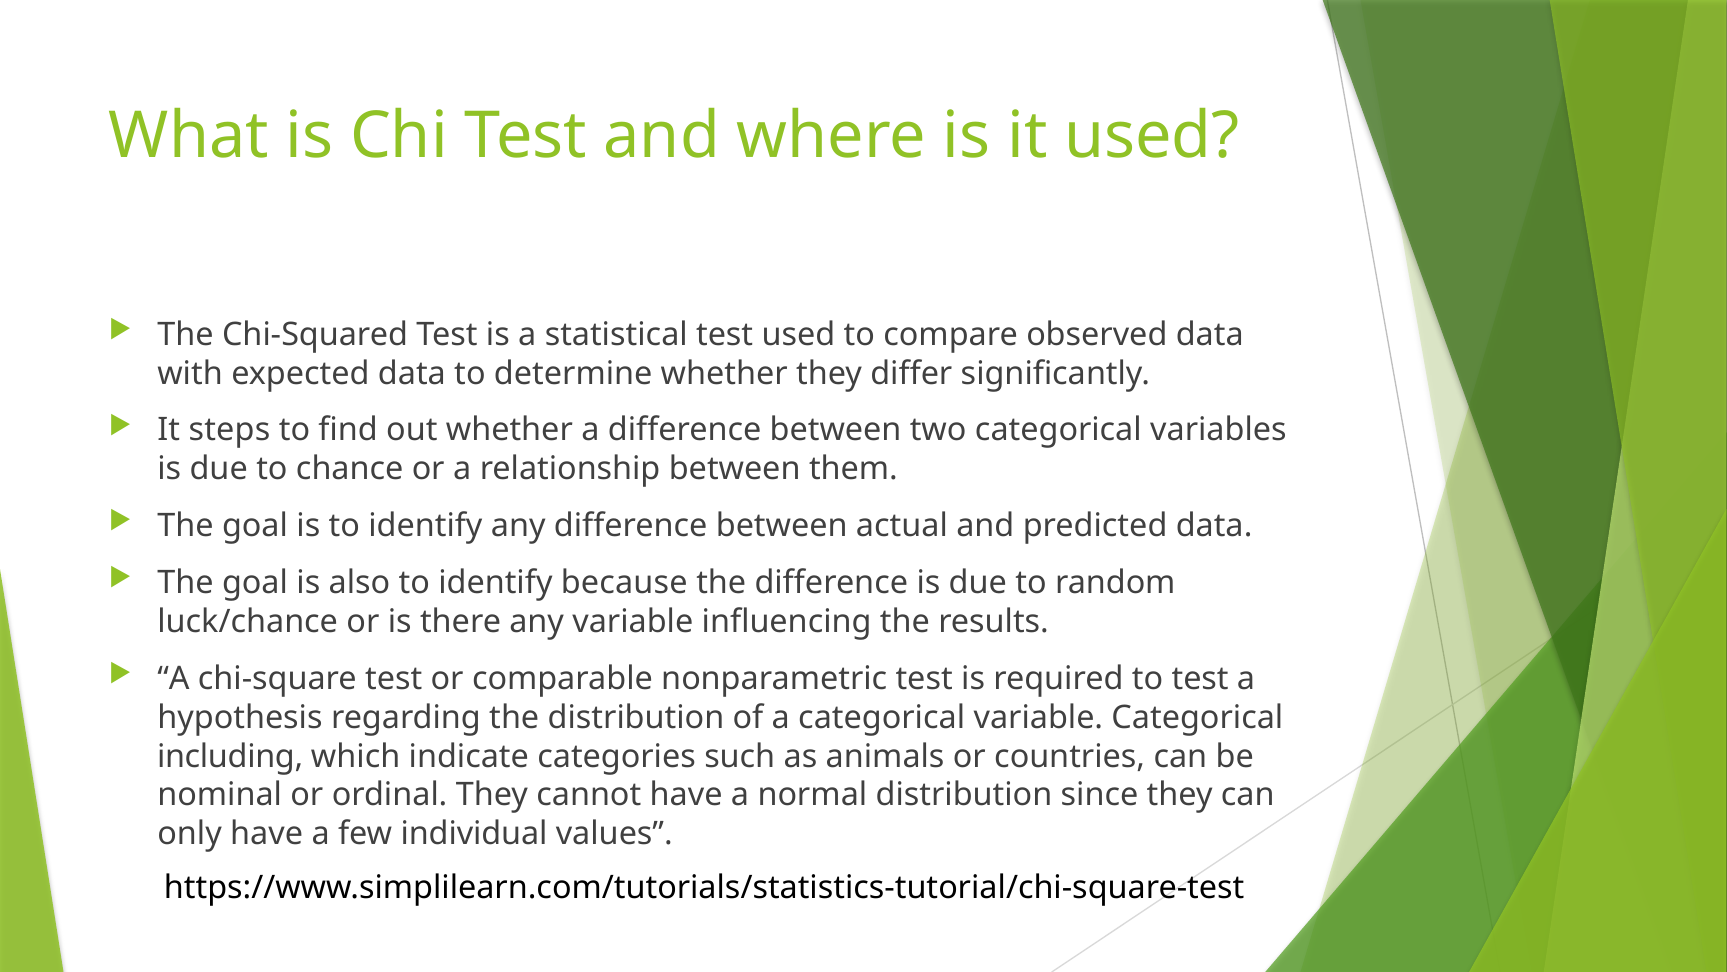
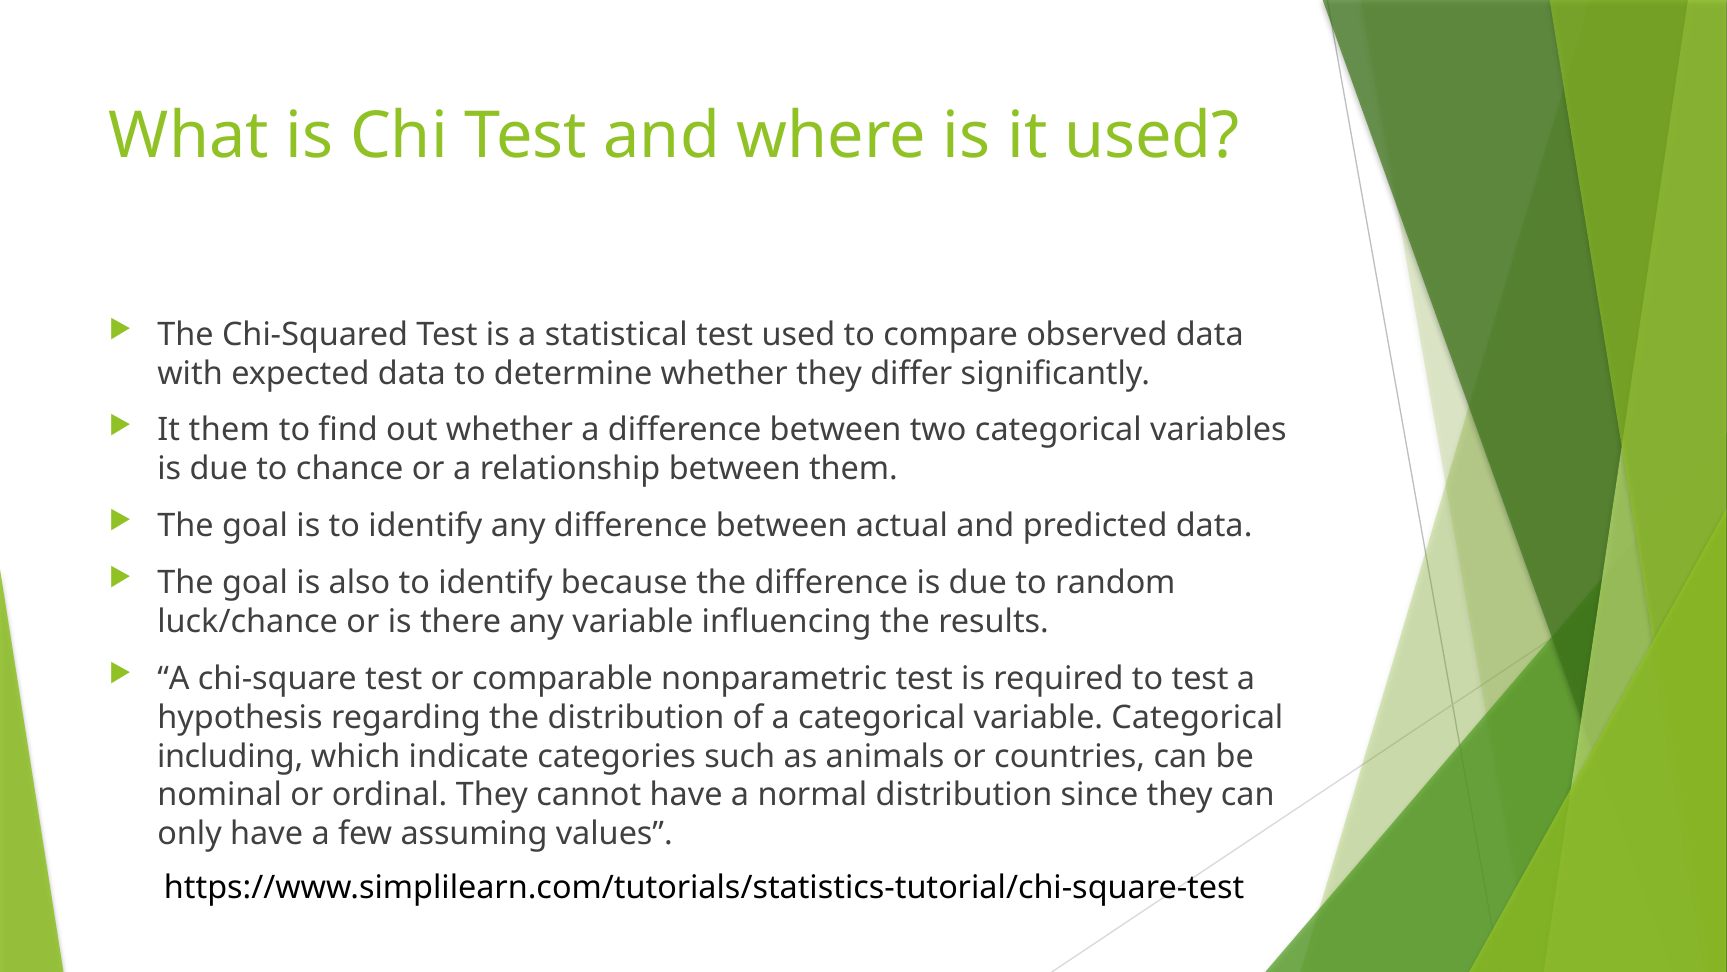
It steps: steps -> them
individual: individual -> assuming
